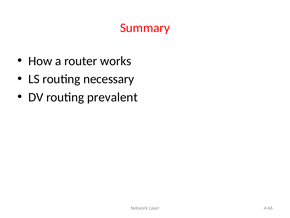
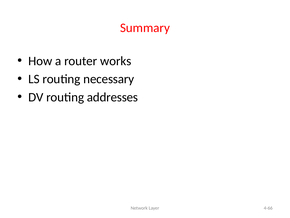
prevalent: prevalent -> addresses
